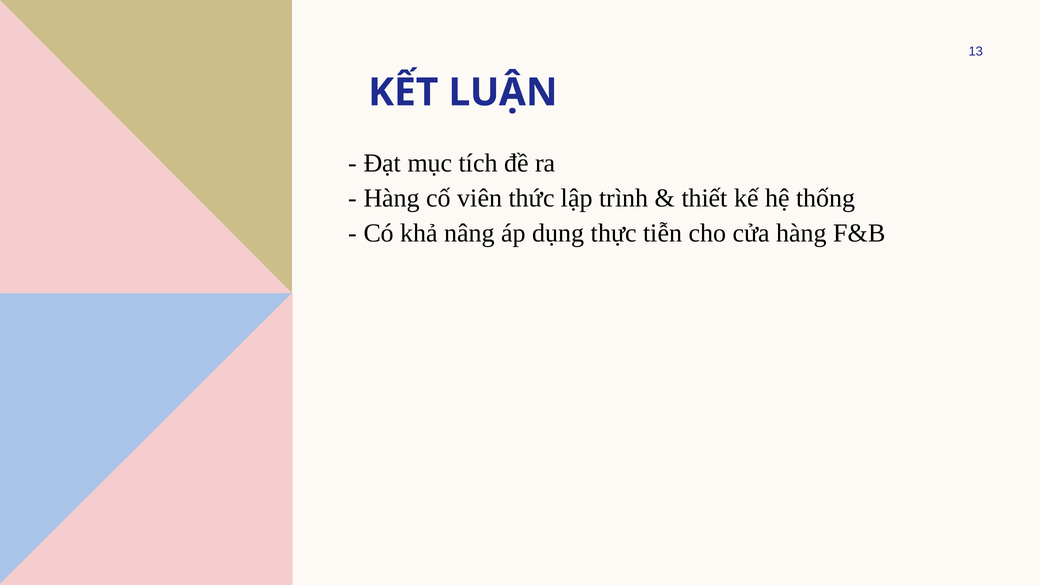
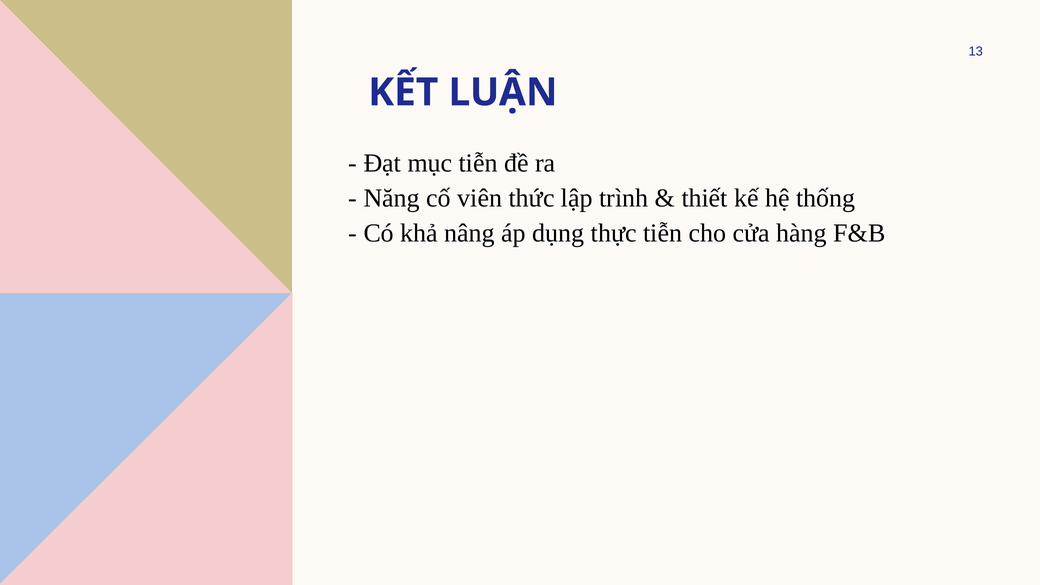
mục tích: tích -> tiễn
Hàng at (392, 198): Hàng -> Năng
